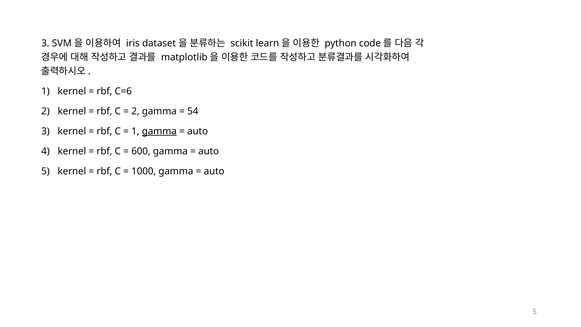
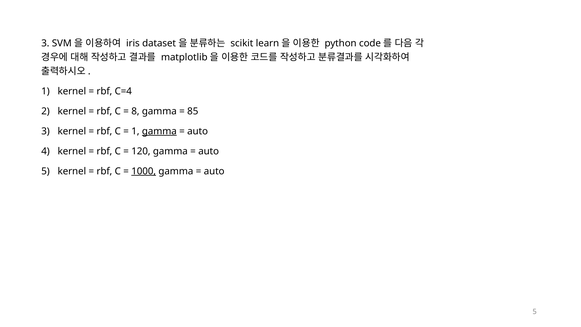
C=6: C=6 -> C=4
2 at (135, 111): 2 -> 8
54: 54 -> 85
600: 600 -> 120
1000 underline: none -> present
